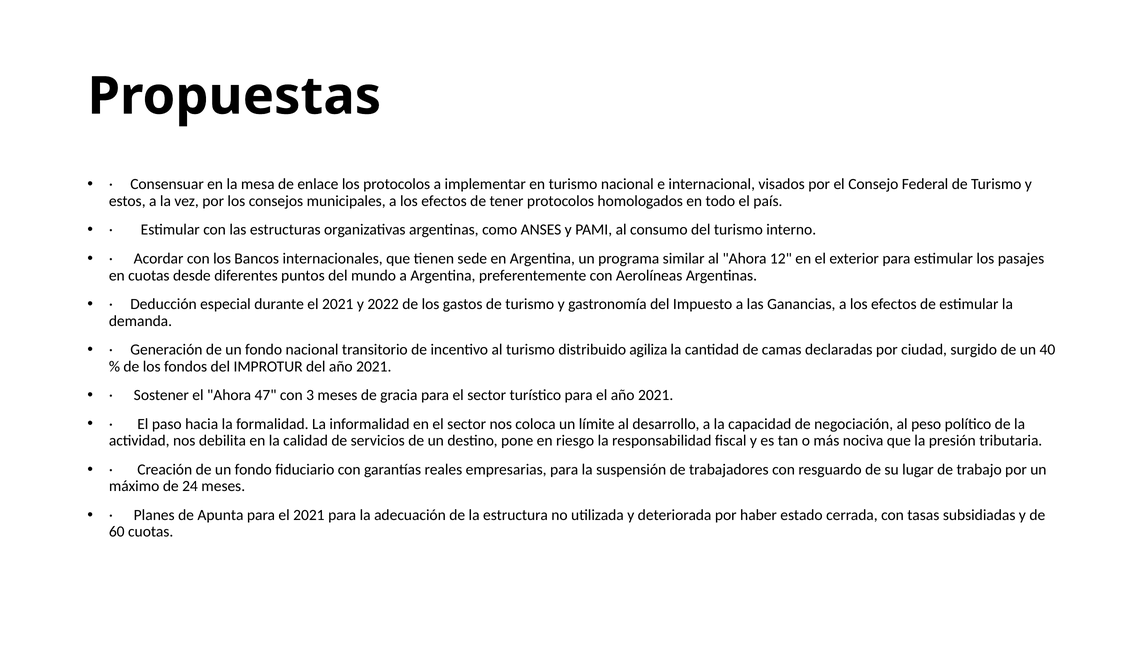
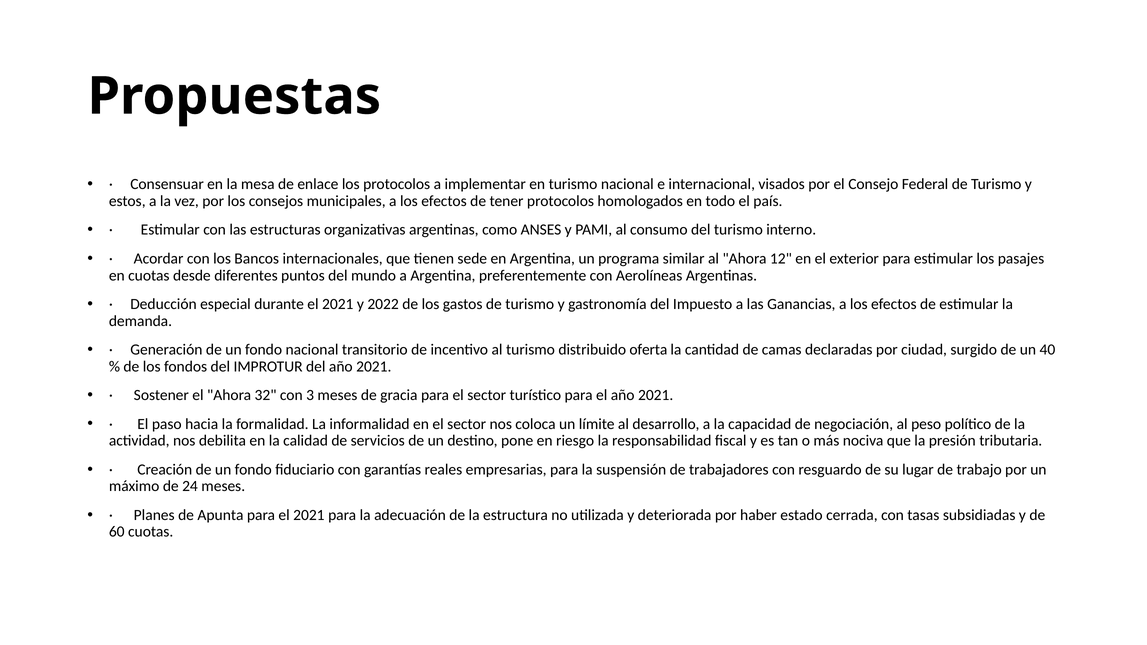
agiliza: agiliza -> oferta
47: 47 -> 32
